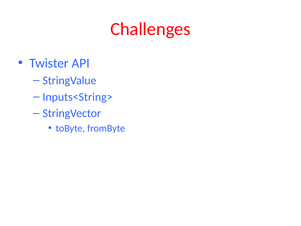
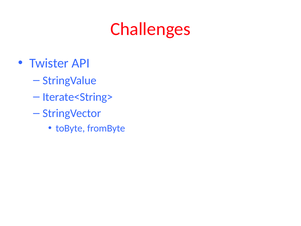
Inputs<String>: Inputs<String> -> Iterate<String>
